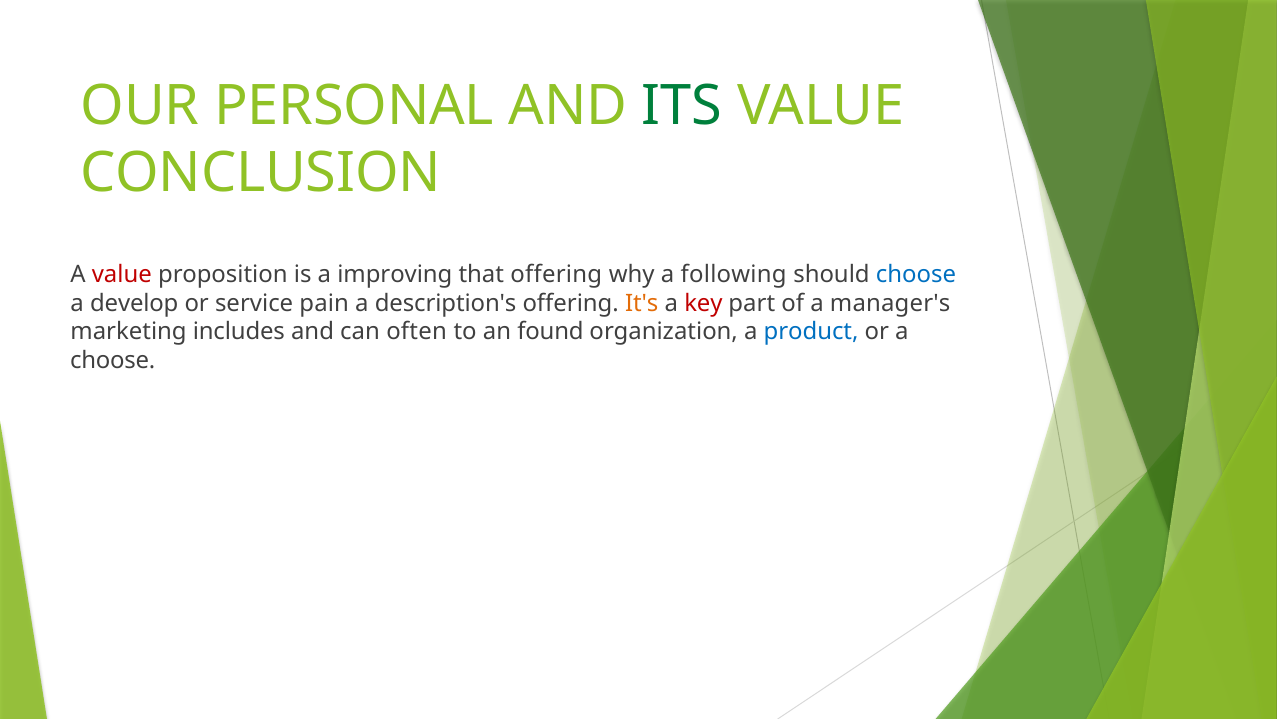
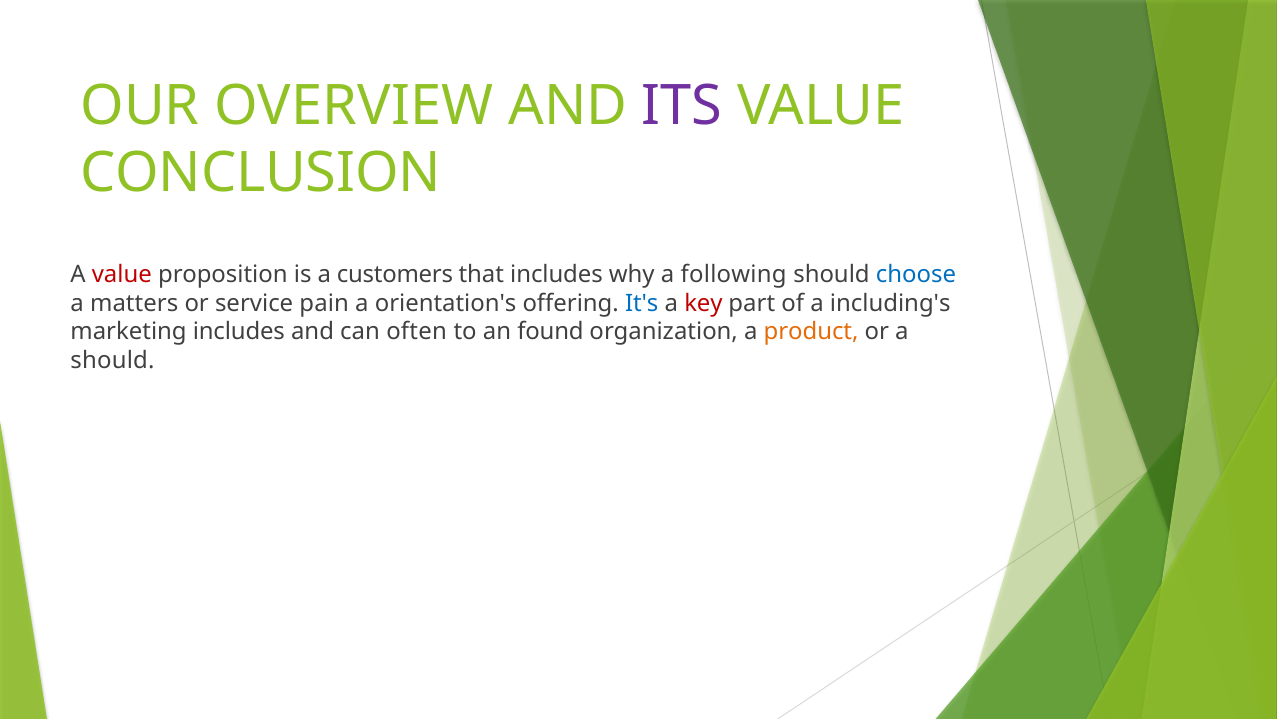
PERSONAL: PERSONAL -> OVERVIEW
ITS colour: green -> purple
improving: improving -> customers
that offering: offering -> includes
develop: develop -> matters
description's: description's -> orientation's
It's colour: orange -> blue
manager's: manager's -> including's
product colour: blue -> orange
choose at (113, 360): choose -> should
